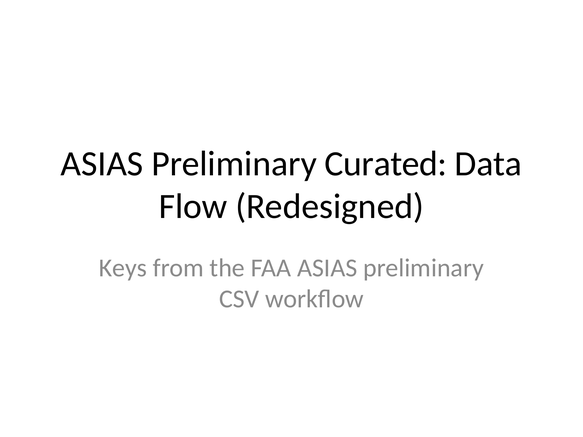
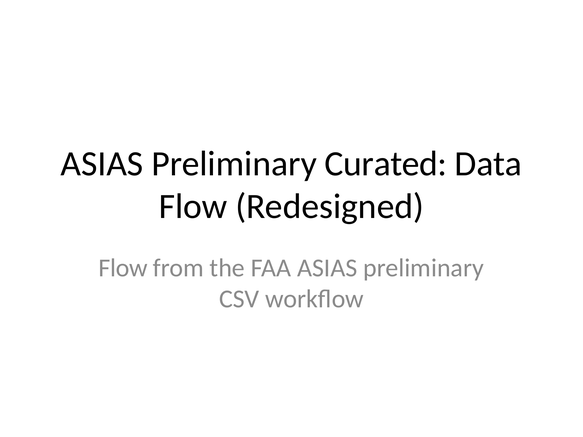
Keys at (123, 268): Keys -> Flow
